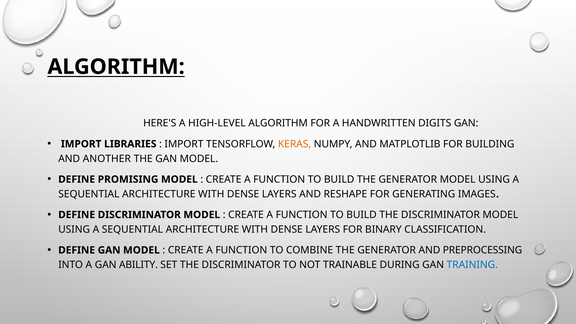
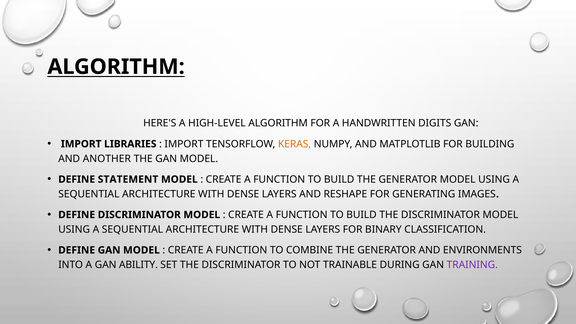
PROMISING: PROMISING -> STATEMENT
PREPROCESSING: PREPROCESSING -> ENVIRONMENTS
TRAINING colour: blue -> purple
